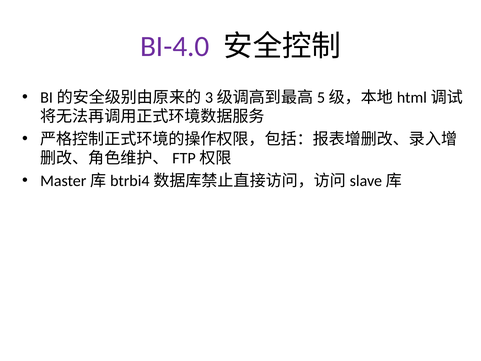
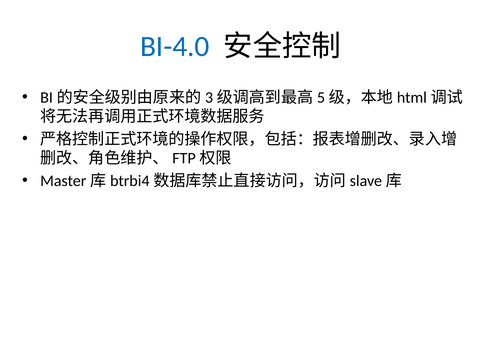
BI-4.0 colour: purple -> blue
